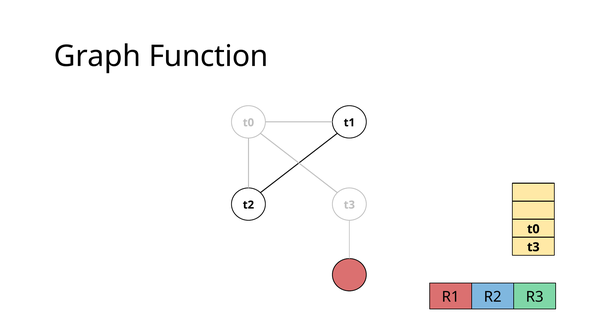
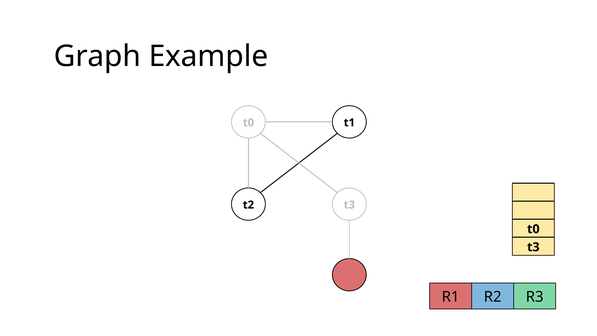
Function: Function -> Example
